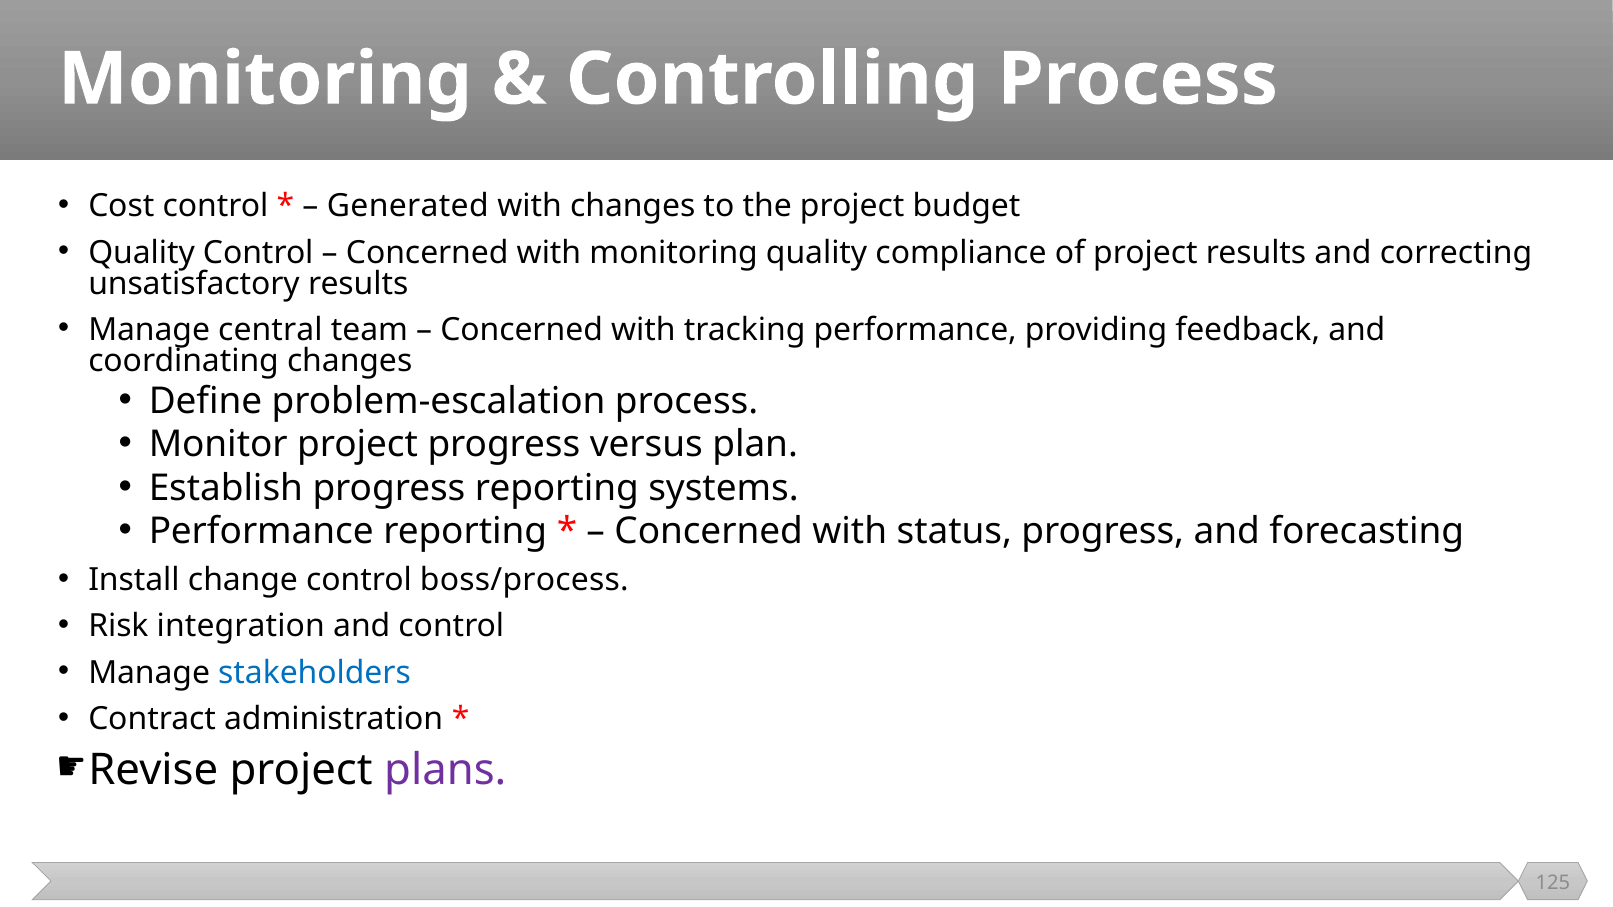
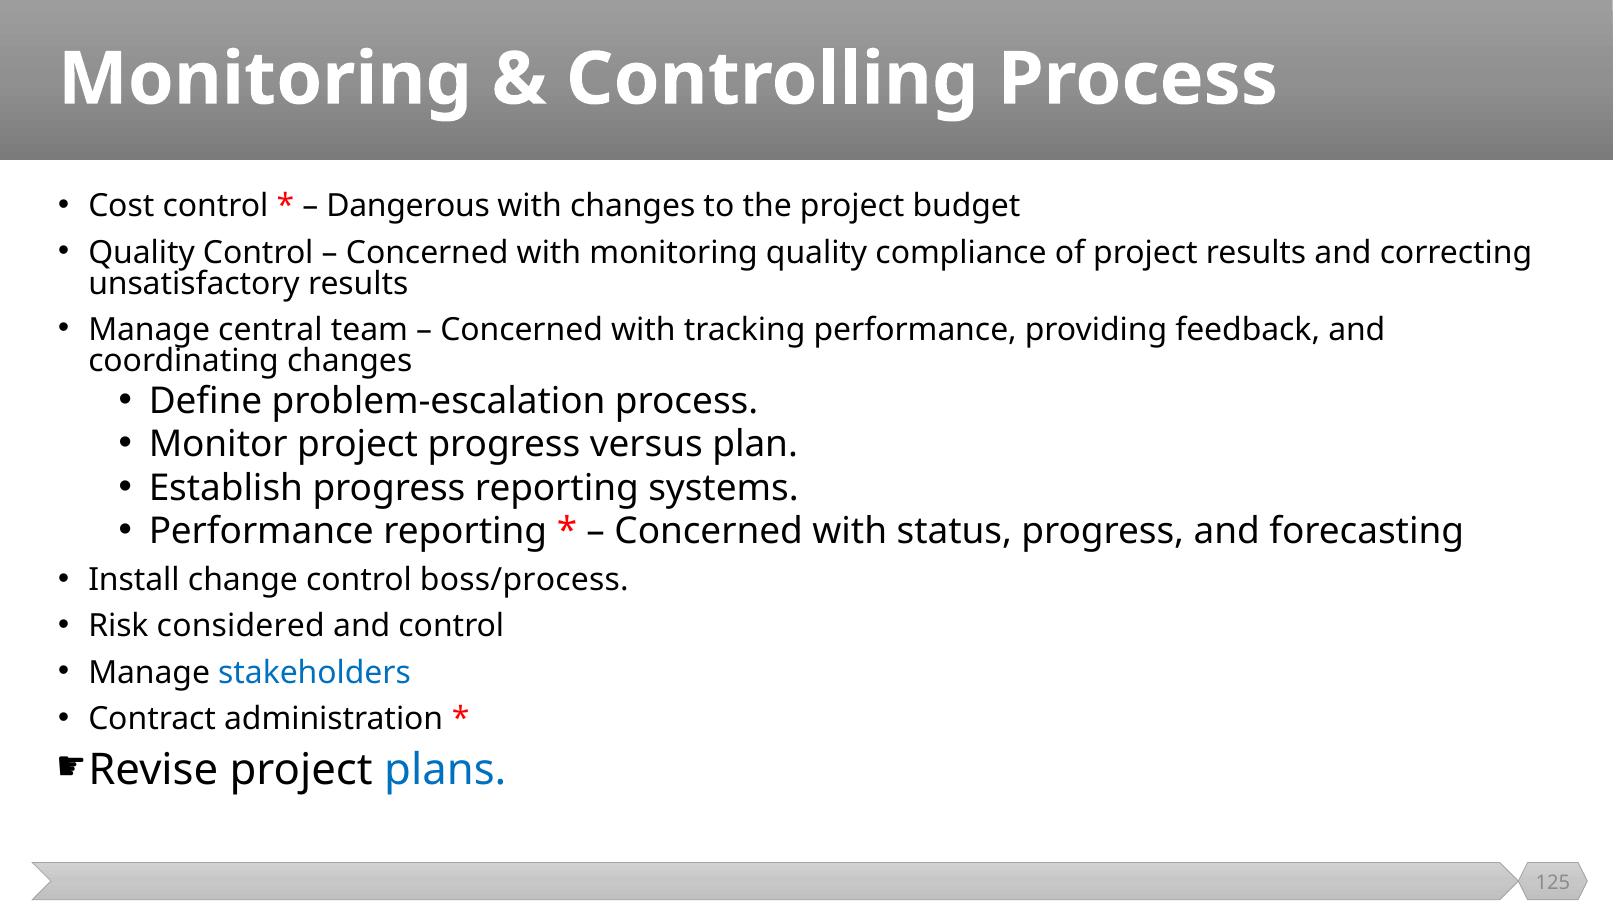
Generated: Generated -> Dangerous
integration: integration -> considered
plans colour: purple -> blue
